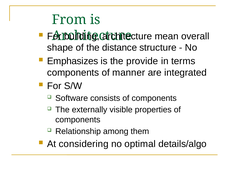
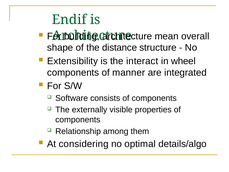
From: From -> Endif
Emphasizes: Emphasizes -> Extensibility
provide: provide -> interact
terms: terms -> wheel
